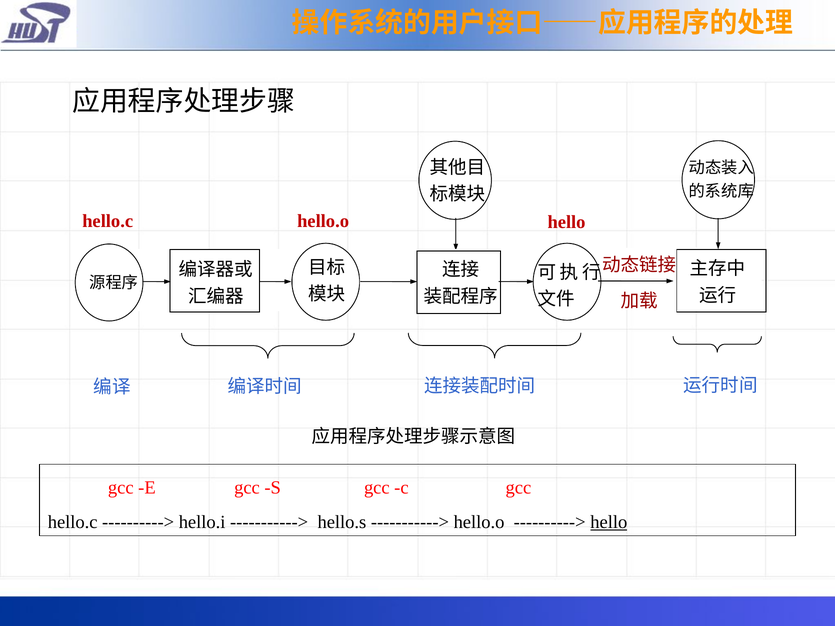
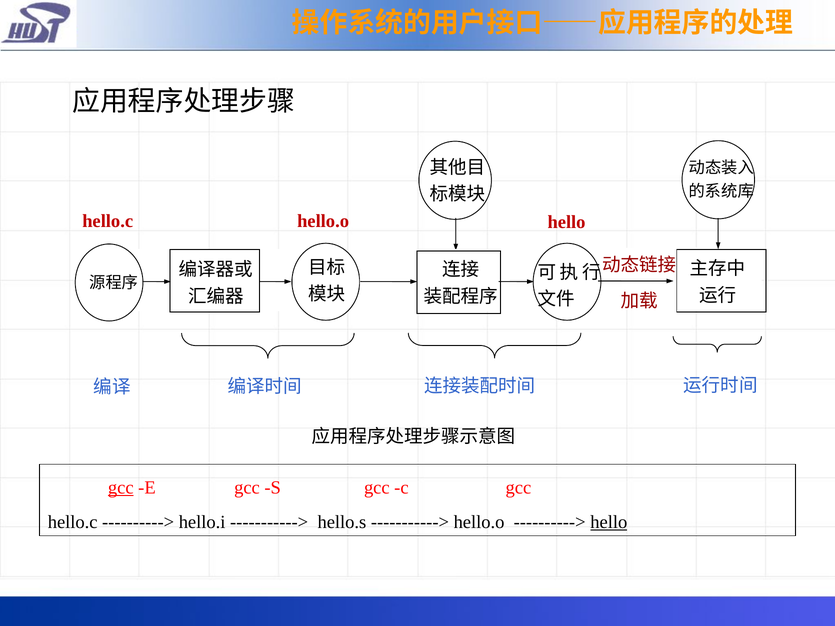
gcc at (121, 488) underline: none -> present
